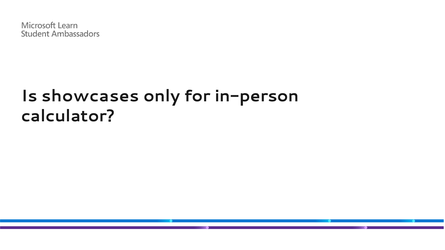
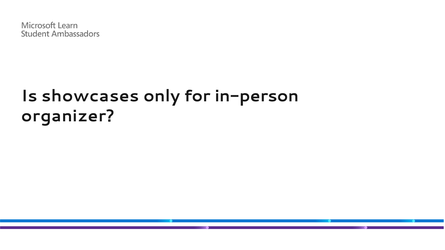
calculator: calculator -> organizer
